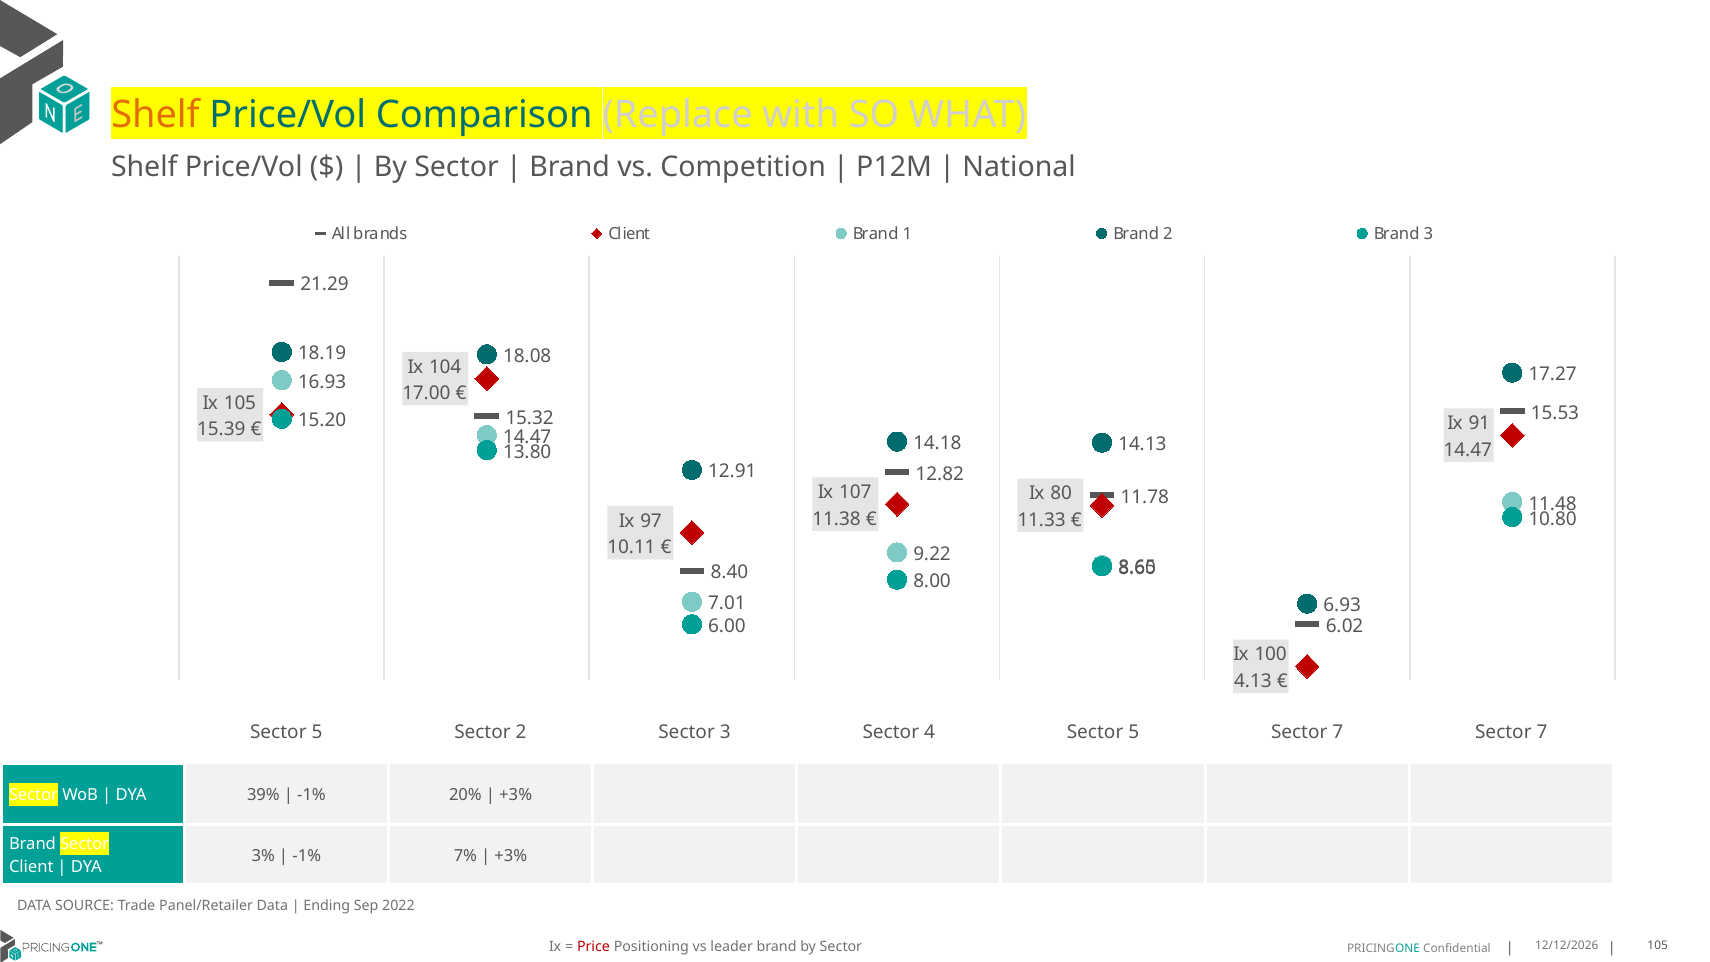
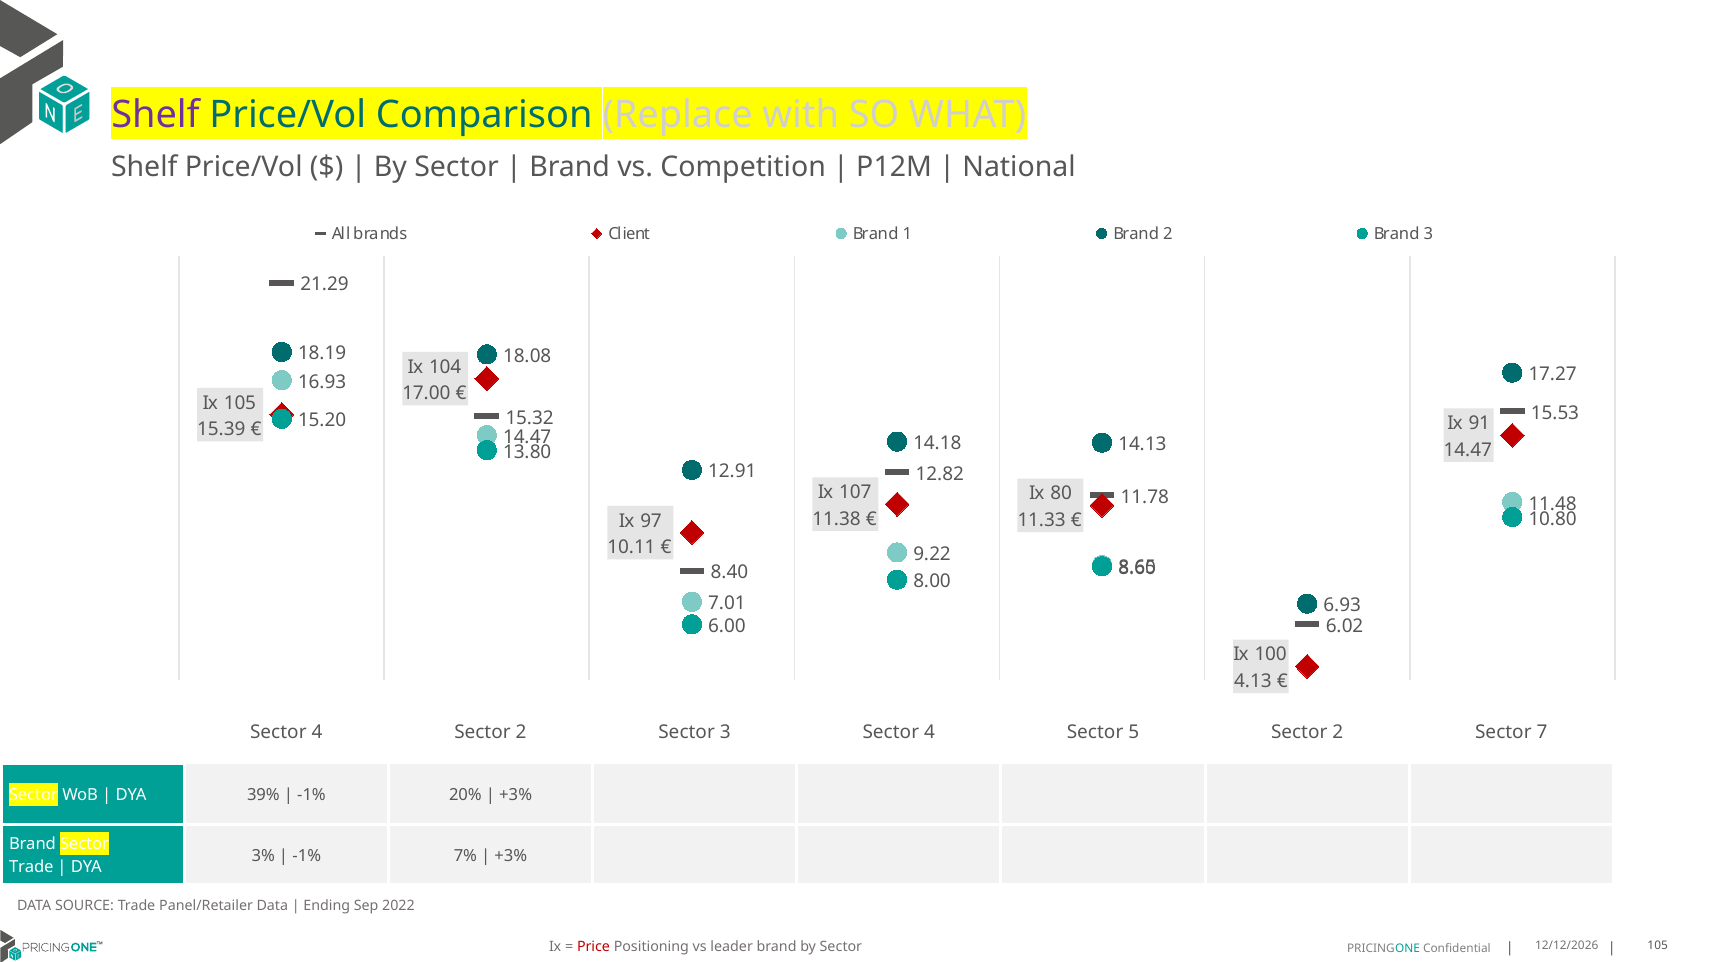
Shelf at (156, 115) colour: orange -> purple
5 at (317, 732): 5 -> 4
5 Sector 7: 7 -> 2
Client at (31, 867): Client -> Trade
